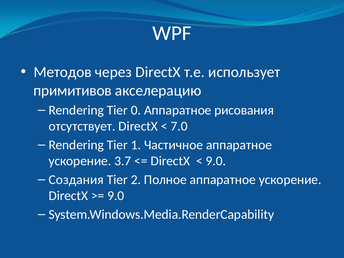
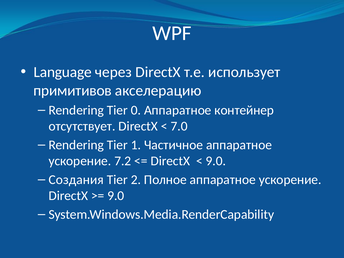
Методов: Методов -> Language
рисования: рисования -> контейнер
3.7: 3.7 -> 7.2
